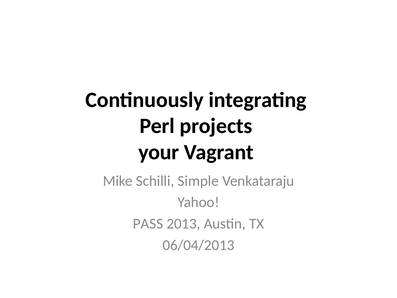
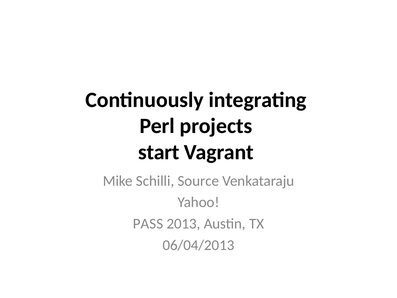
your: your -> start
Simple: Simple -> Source
